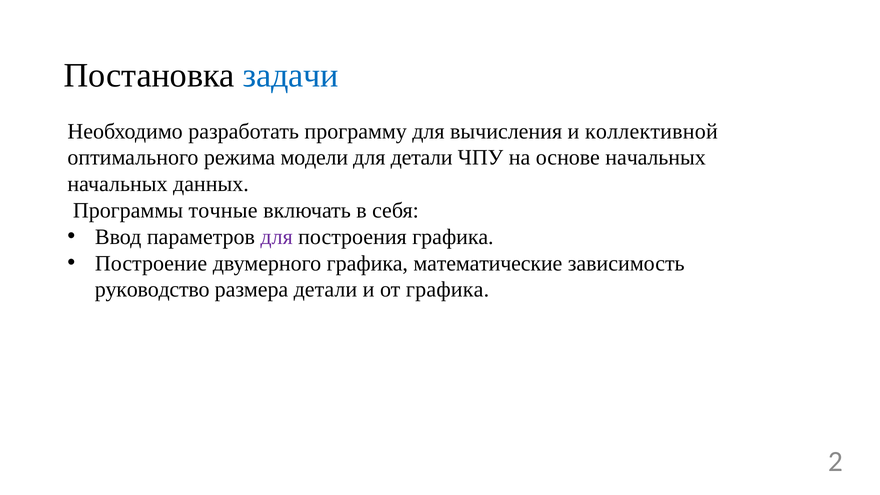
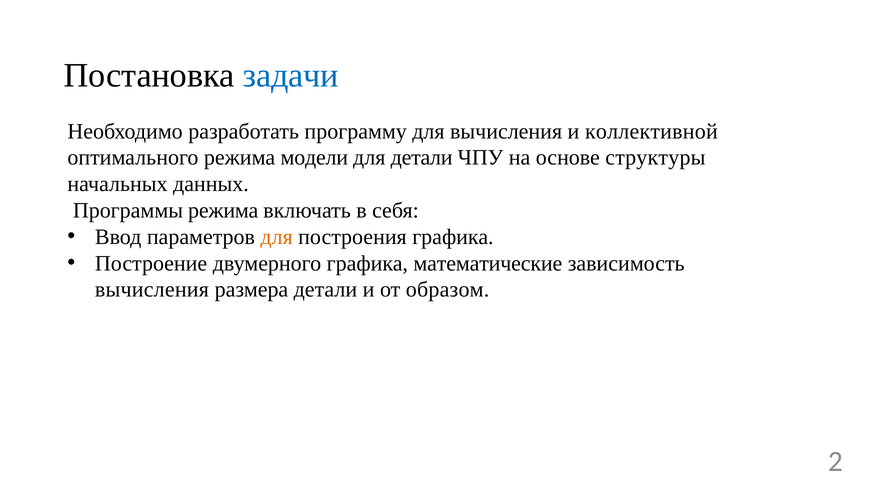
основе начальных: начальных -> структуры
Программы точные: точные -> режима
для at (277, 237) colour: purple -> orange
руководство at (152, 290): руководство -> вычисления
от графика: графика -> образом
